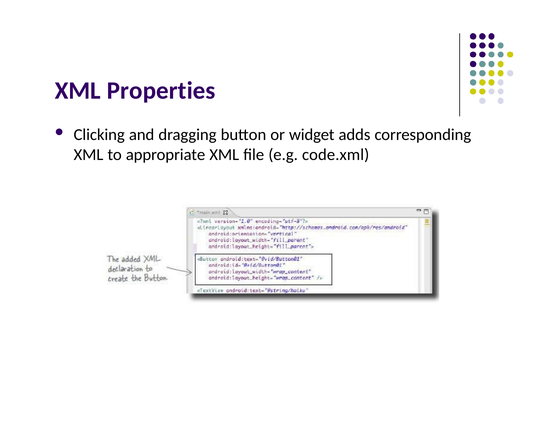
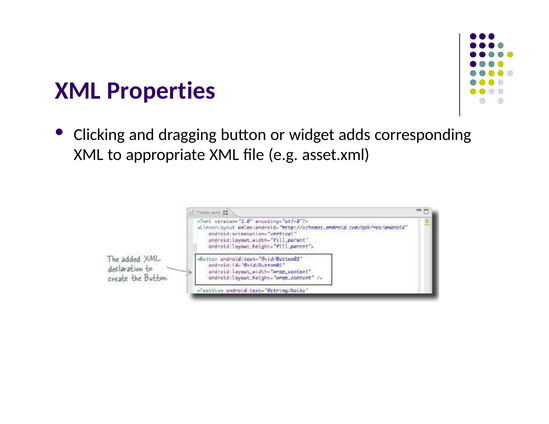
code.xml: code.xml -> asset.xml
